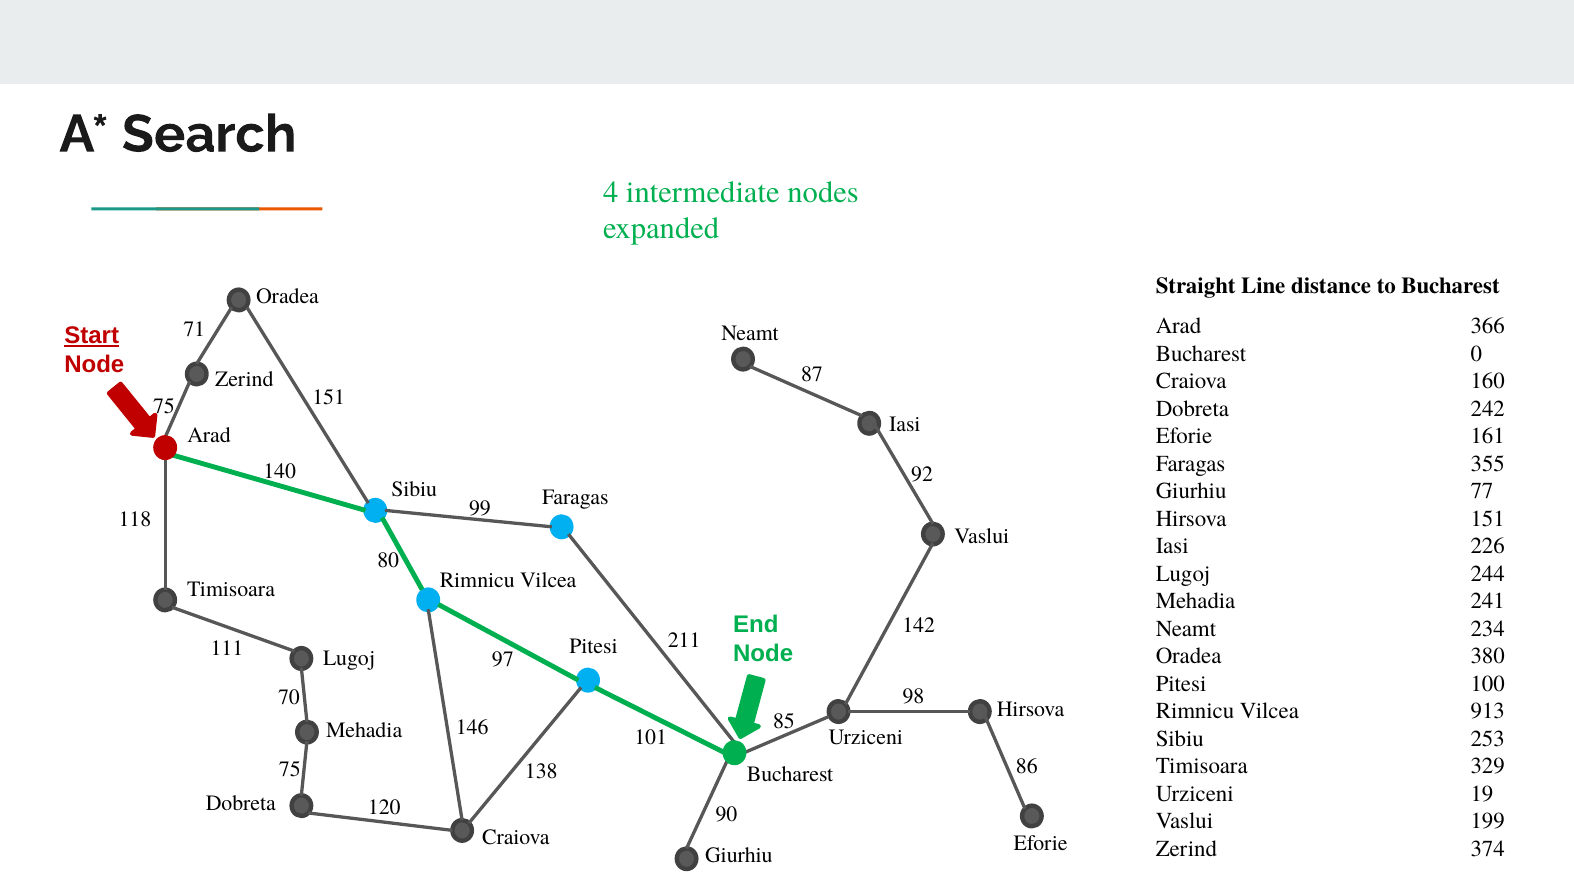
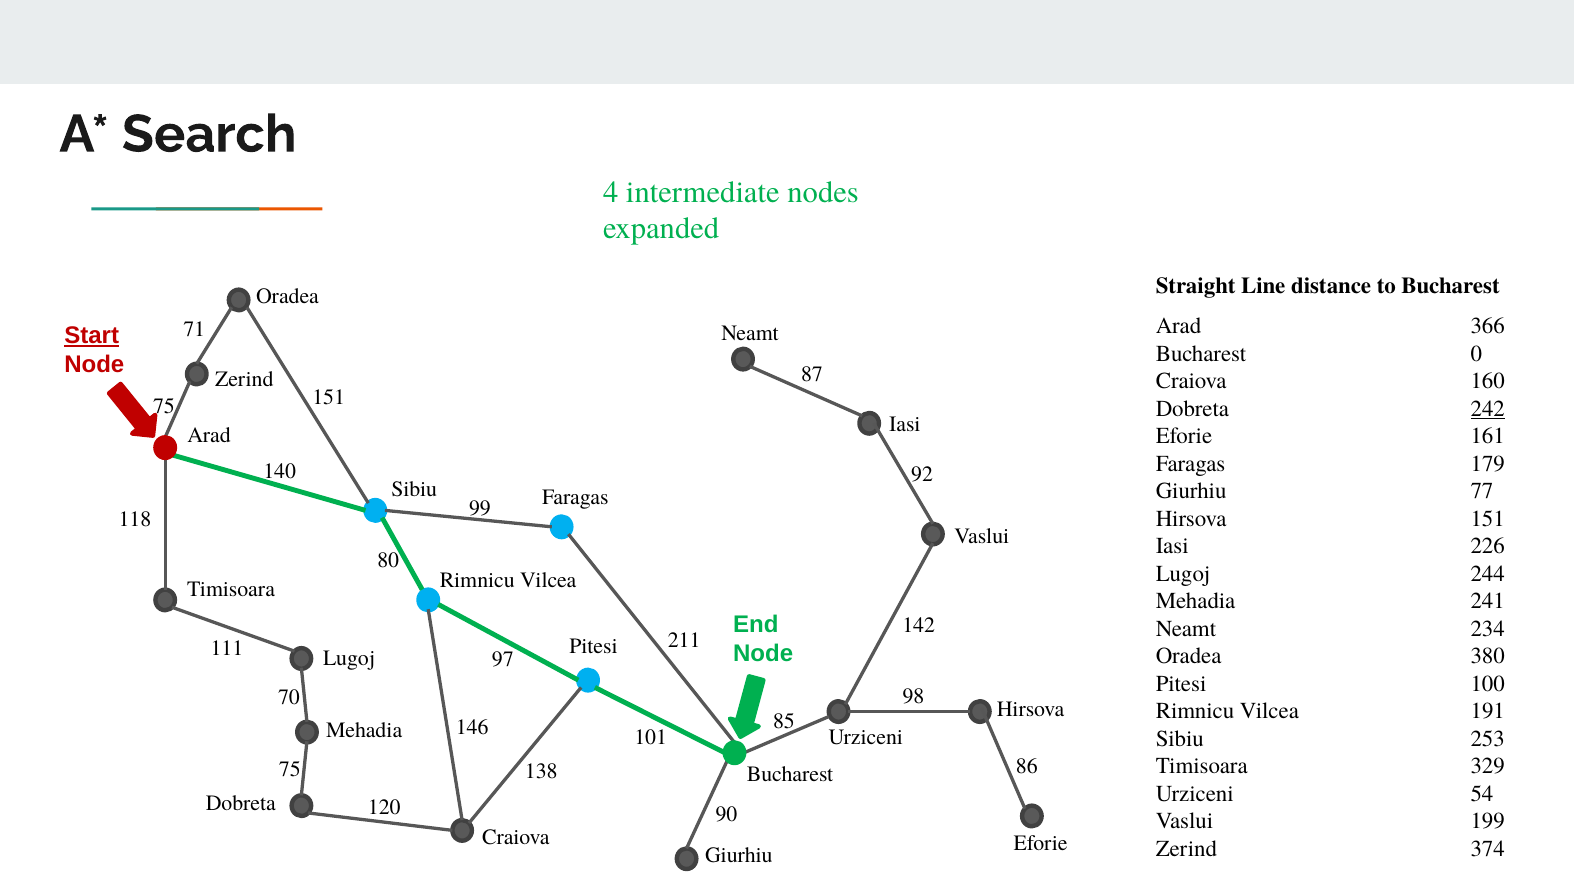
242 underline: none -> present
355: 355 -> 179
913: 913 -> 191
19: 19 -> 54
